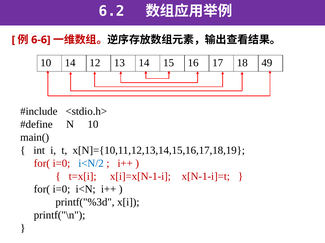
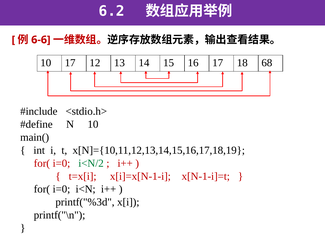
10 14: 14 -> 17
49: 49 -> 68
i<N/2 colour: blue -> green
